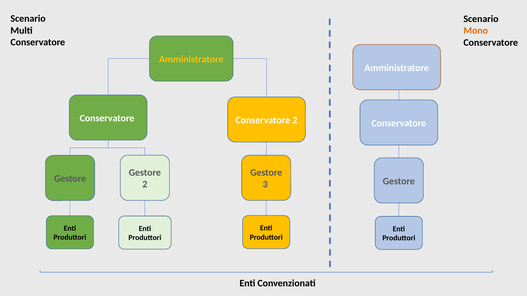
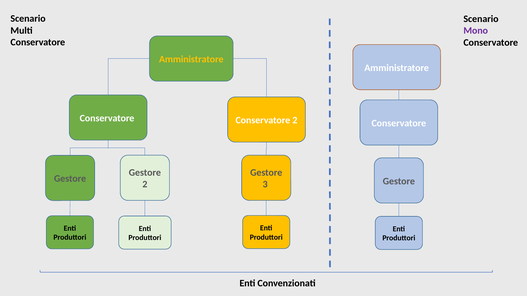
Mono colour: orange -> purple
